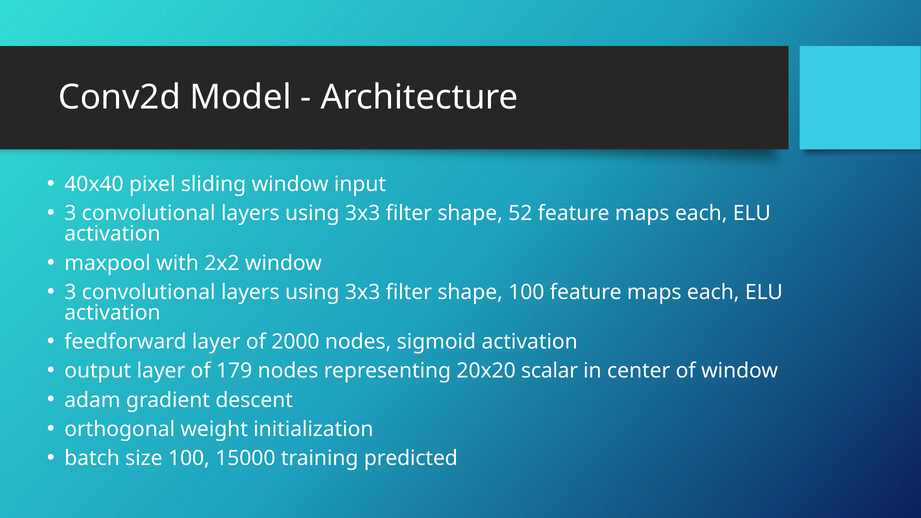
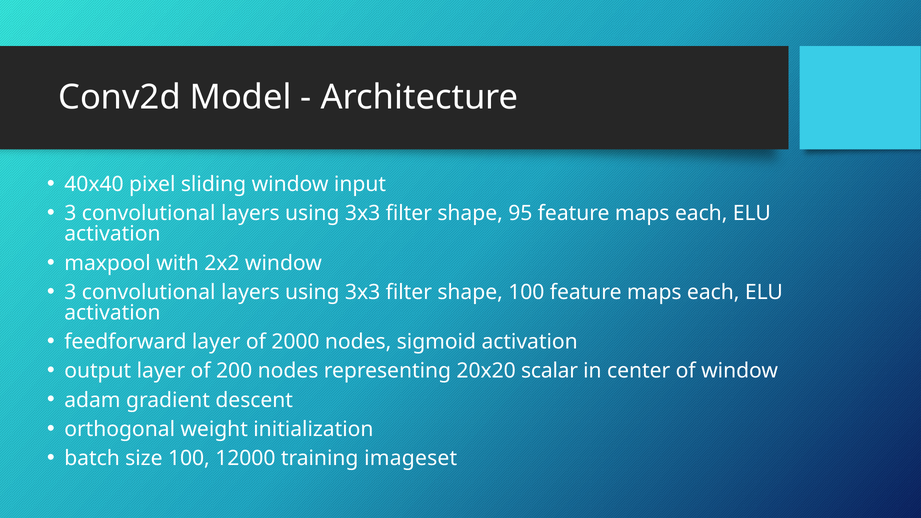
52: 52 -> 95
179: 179 -> 200
15000: 15000 -> 12000
predicted: predicted -> imageset
